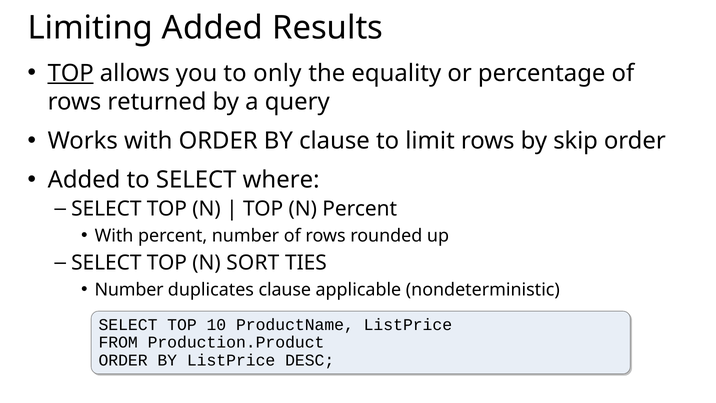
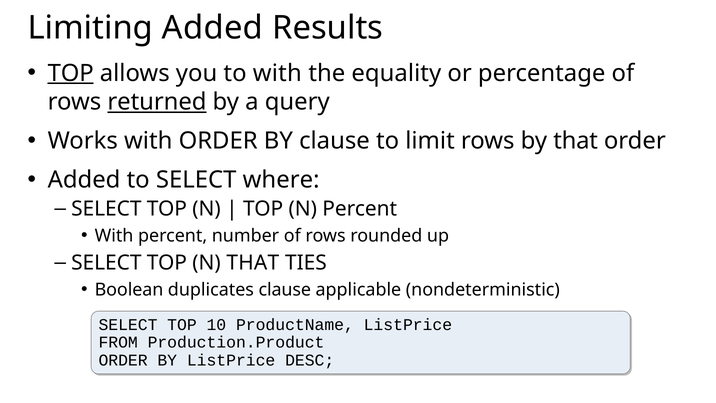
to only: only -> with
returned underline: none -> present
by skip: skip -> that
N SORT: SORT -> THAT
Number at (129, 290): Number -> Boolean
